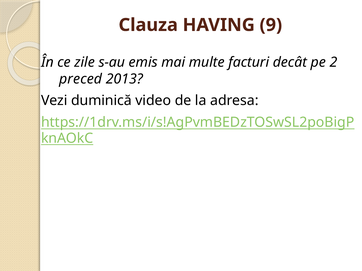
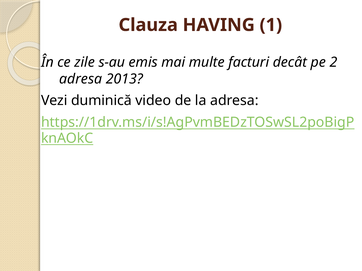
9: 9 -> 1
preced at (81, 79): preced -> adresa
